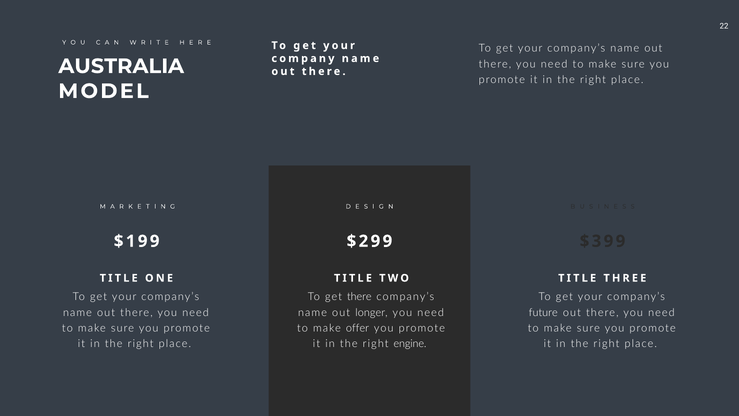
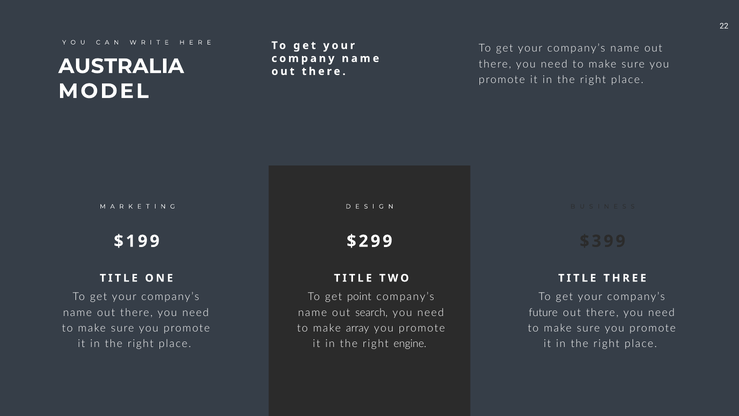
get there: there -> point
longer: longer -> search
offer: offer -> array
